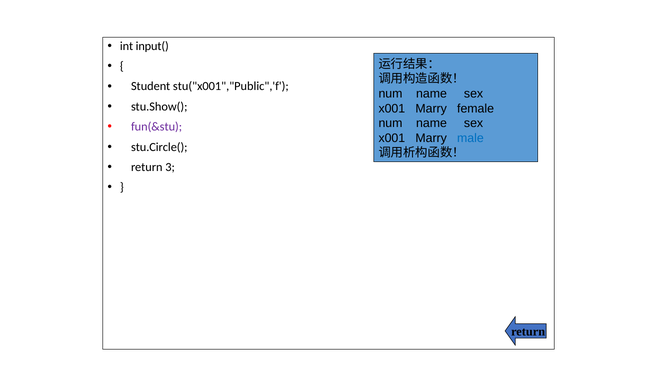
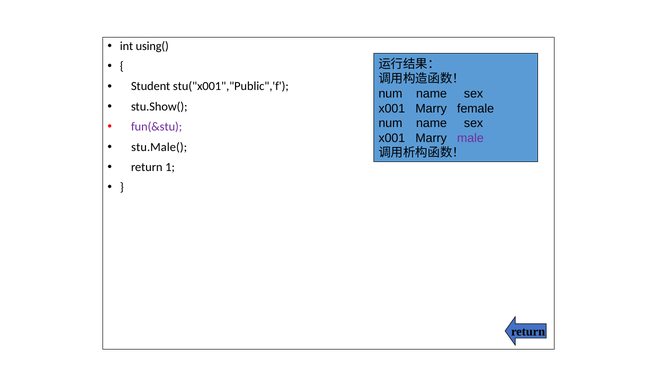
input(: input( -> using(
male colour: blue -> purple
stu.Circle(: stu.Circle( -> stu.Male(
3: 3 -> 1
